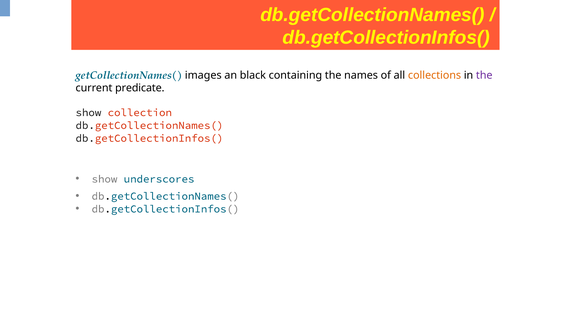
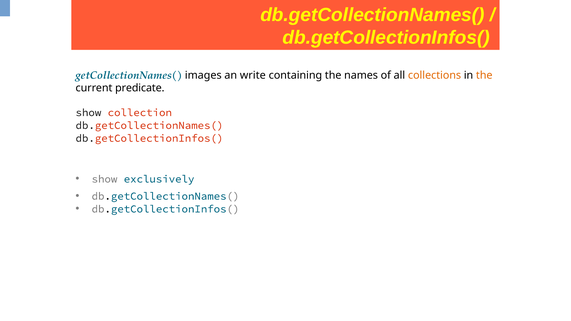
black: black -> write
the at (484, 75) colour: purple -> orange
underscores: underscores -> exclusively
